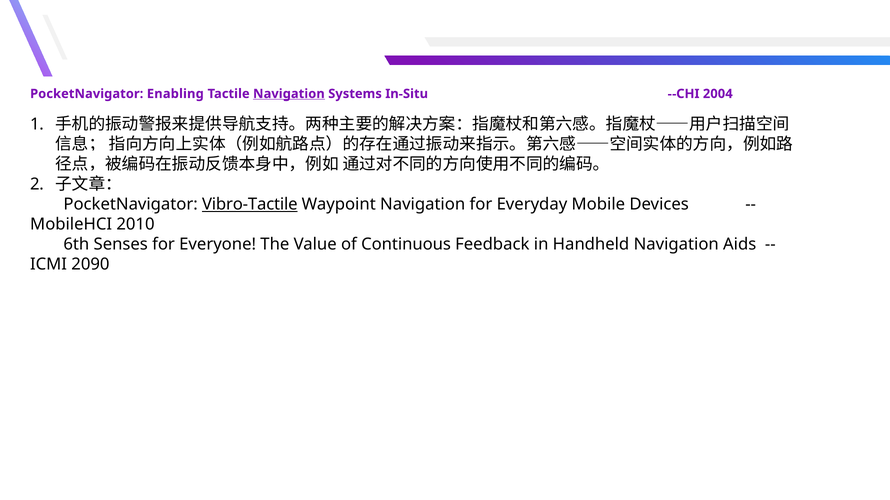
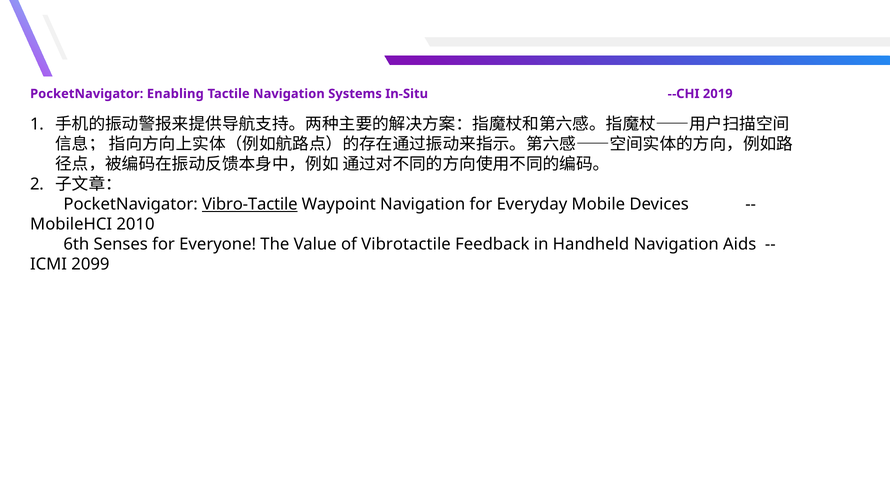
Navigation at (289, 94) underline: present -> none
2004: 2004 -> 2019
Continuous: Continuous -> Vibrotactile
2090: 2090 -> 2099
